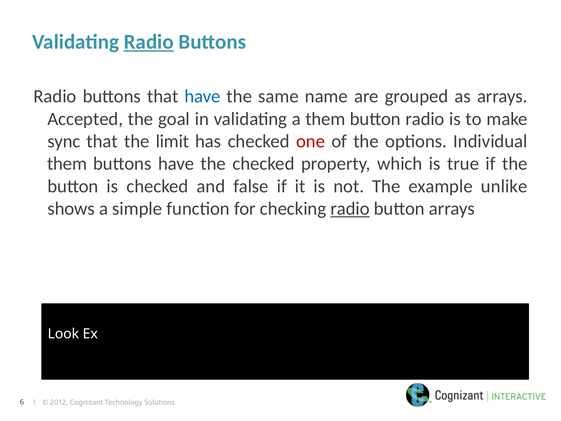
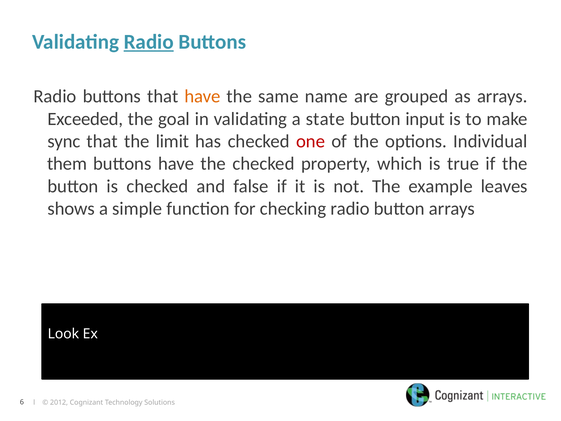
have at (203, 96) colour: blue -> orange
Accepted: Accepted -> Exceeded
a them: them -> state
button radio: radio -> input
unlike: unlike -> leaves
radio at (350, 209) underline: present -> none
